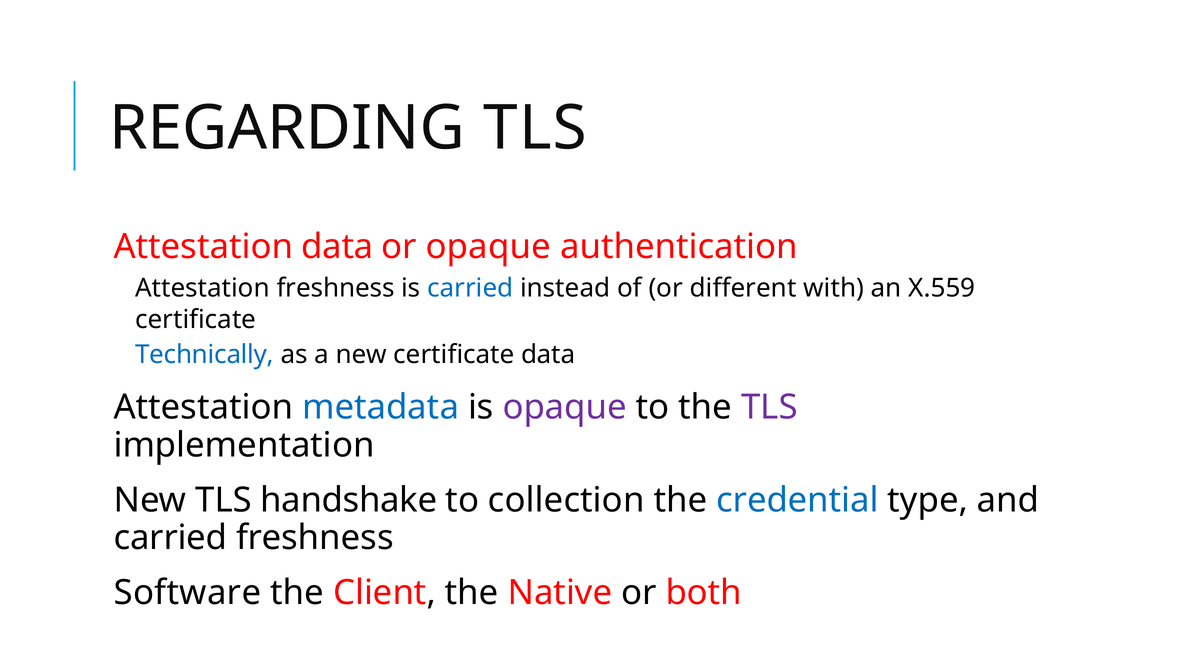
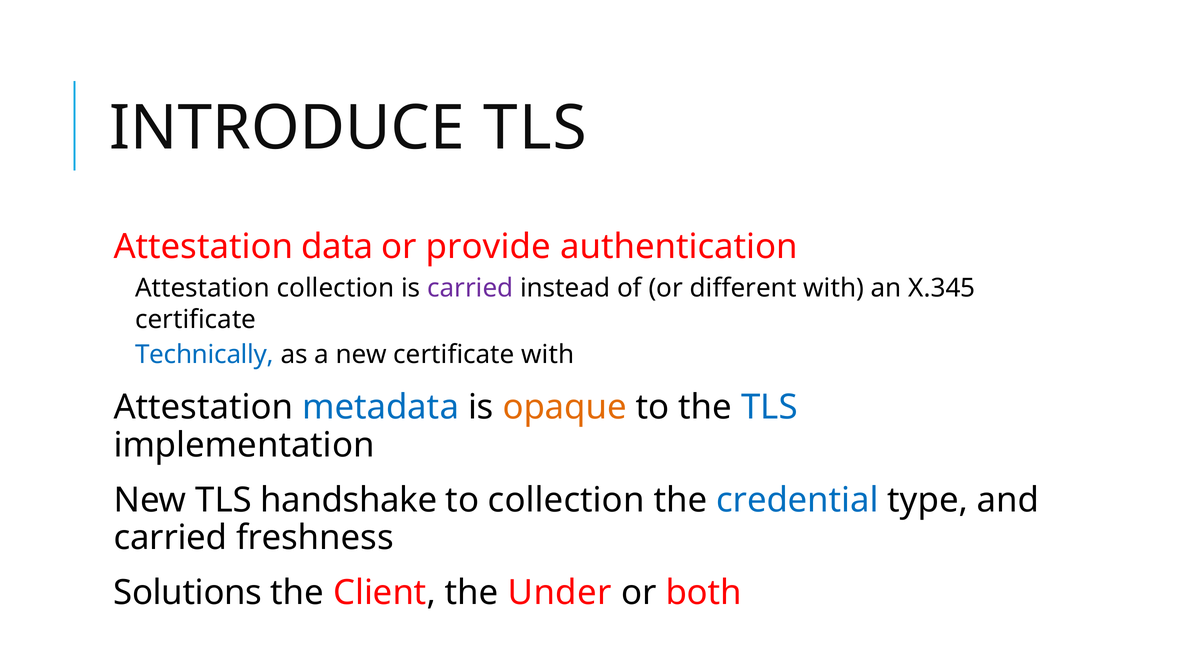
REGARDING: REGARDING -> INTRODUCE
or opaque: opaque -> provide
Attestation freshness: freshness -> collection
carried at (470, 288) colour: blue -> purple
X.559: X.559 -> X.345
certificate data: data -> with
opaque at (565, 407) colour: purple -> orange
TLS at (769, 407) colour: purple -> blue
Software: Software -> Solutions
Native: Native -> Under
